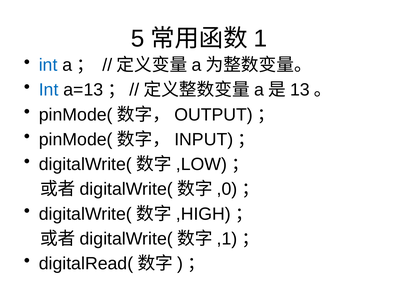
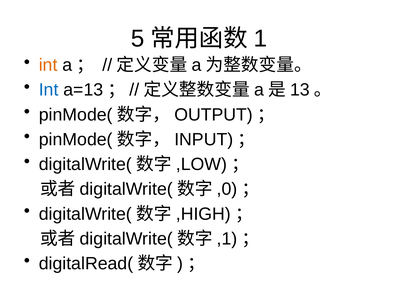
int at (48, 65) colour: blue -> orange
